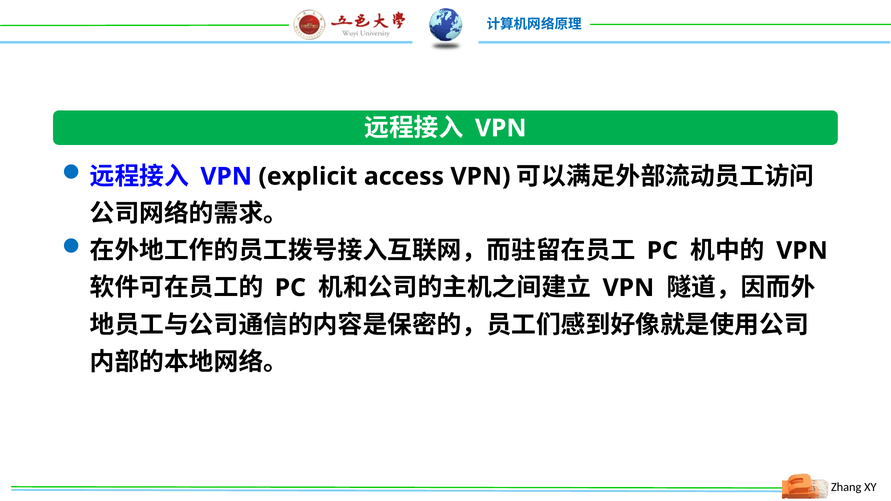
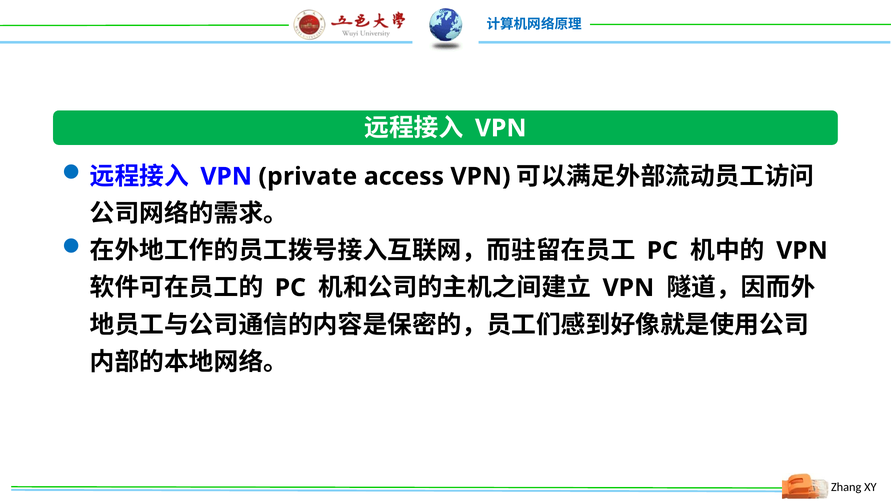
explicit: explicit -> private
